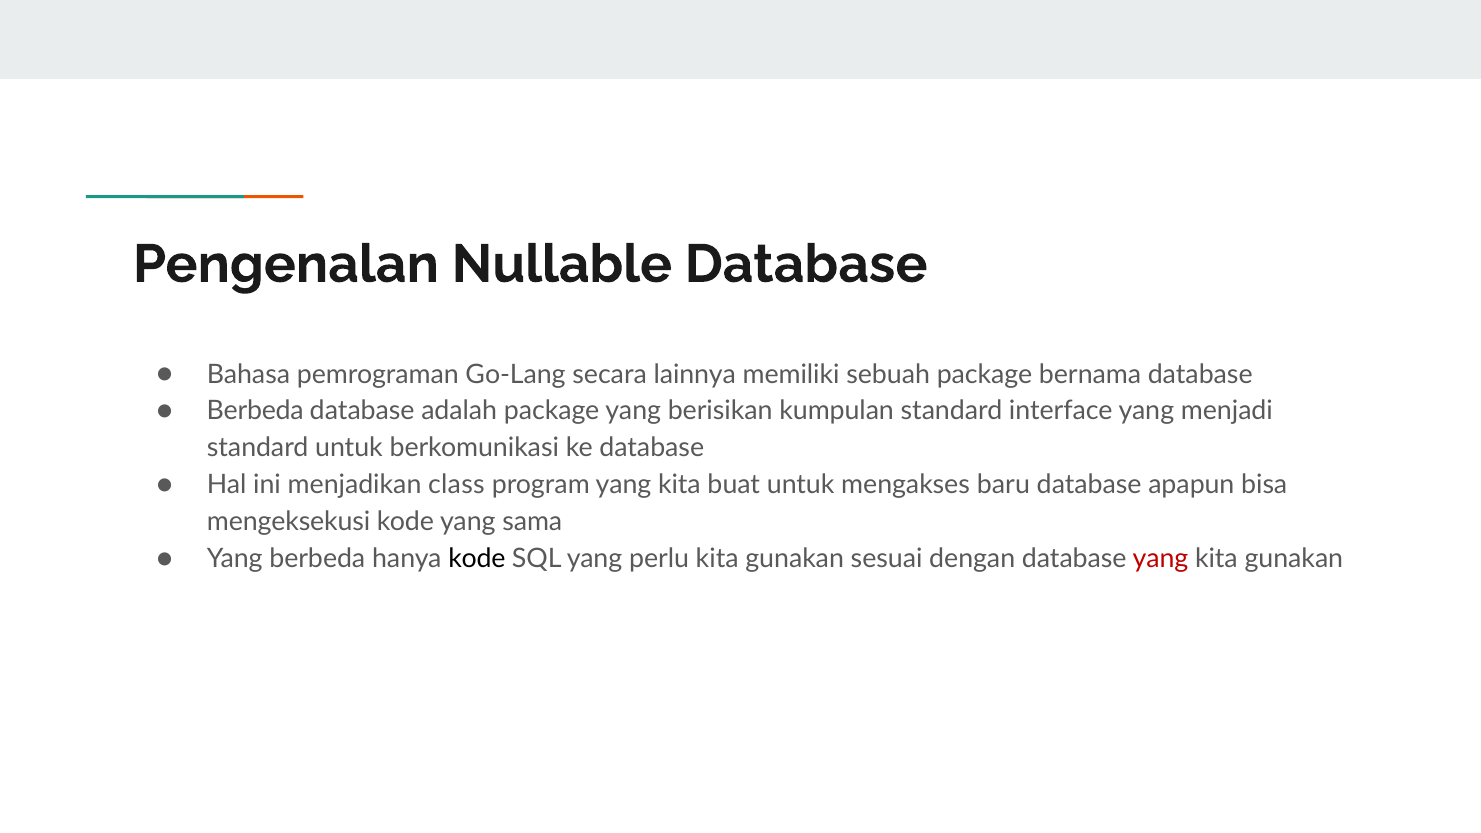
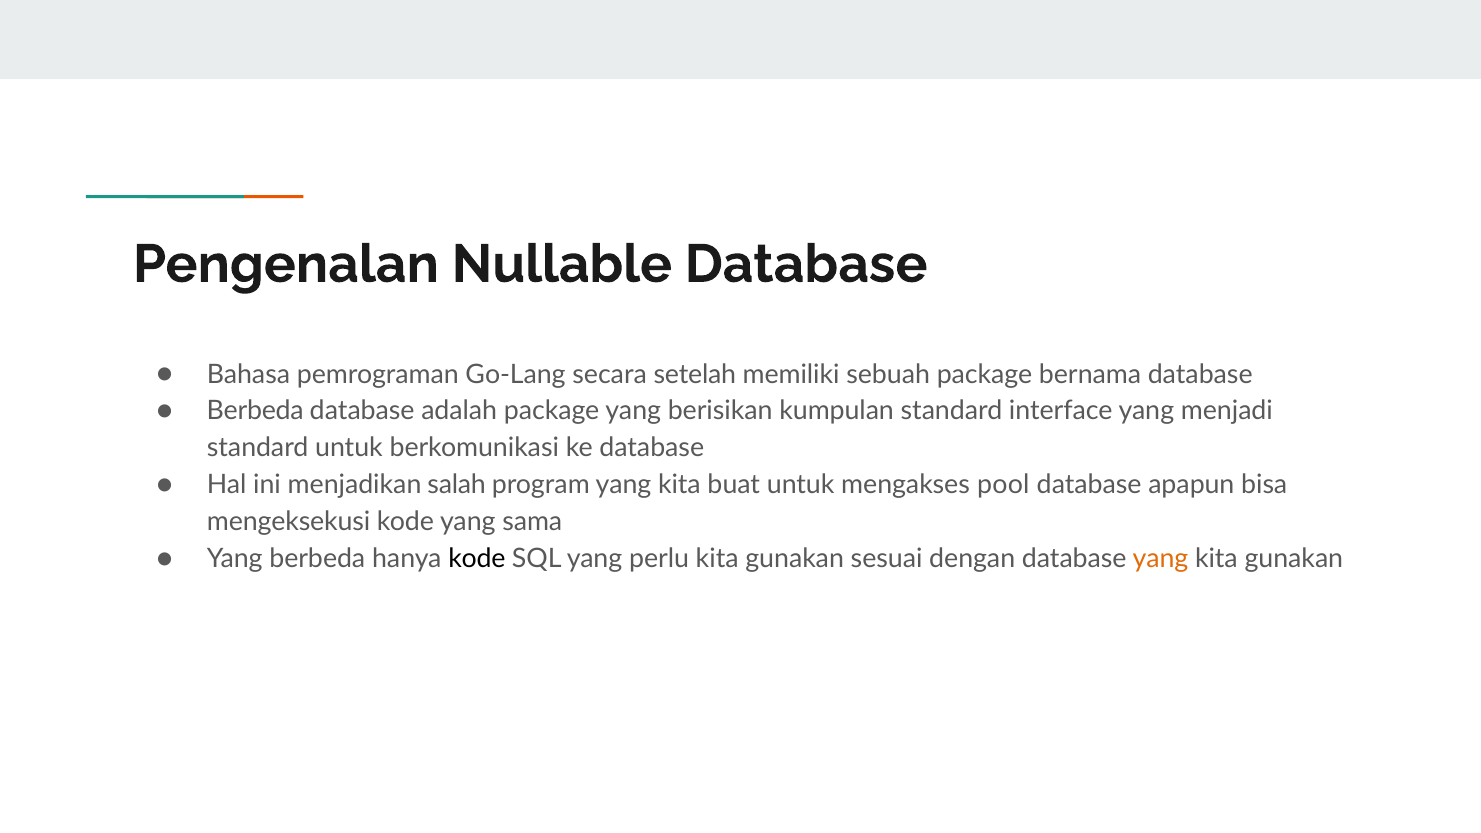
lainnya: lainnya -> setelah
class: class -> salah
baru: baru -> pool
yang at (1160, 559) colour: red -> orange
